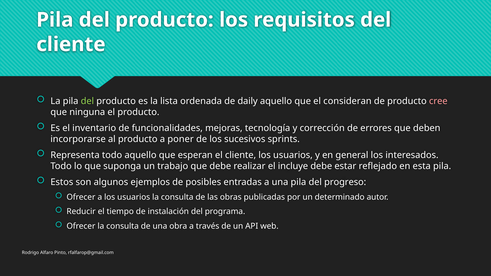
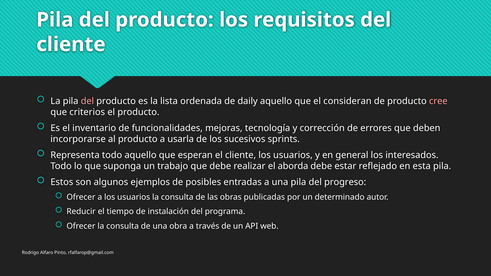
del at (87, 101) colour: light green -> pink
ninguna: ninguna -> criterios
poner: poner -> usarla
incluye: incluye -> aborda
